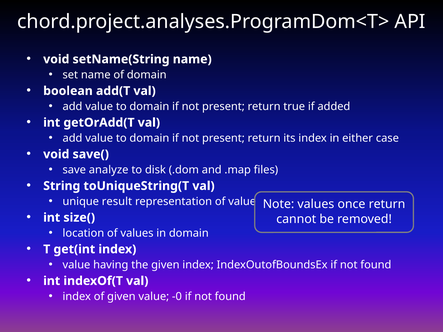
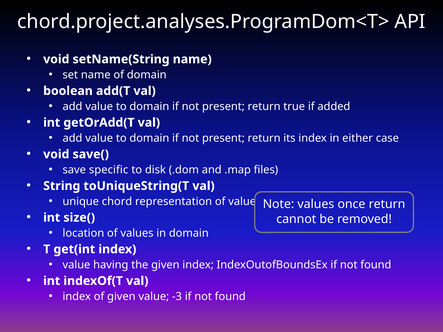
analyze: analyze -> specific
result: result -> chord
-0: -0 -> -3
